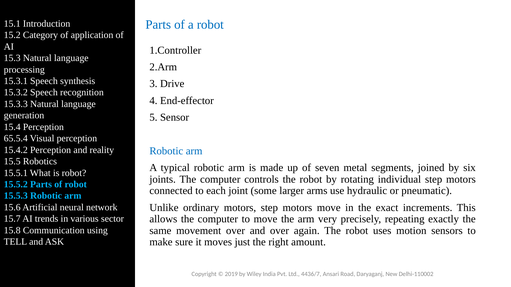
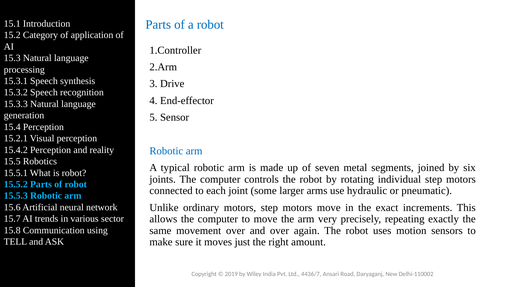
65.5.4: 65.5.4 -> 15.2.1
